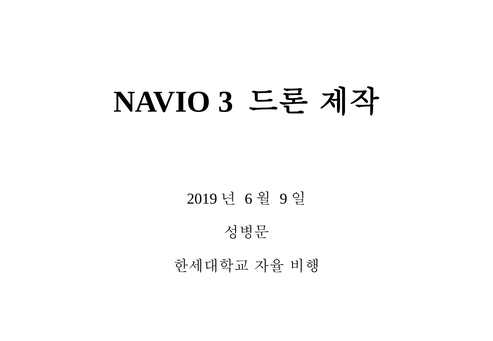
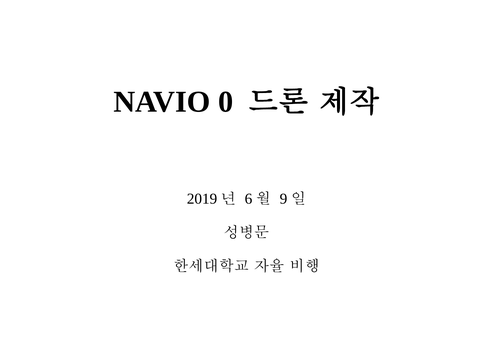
3: 3 -> 0
